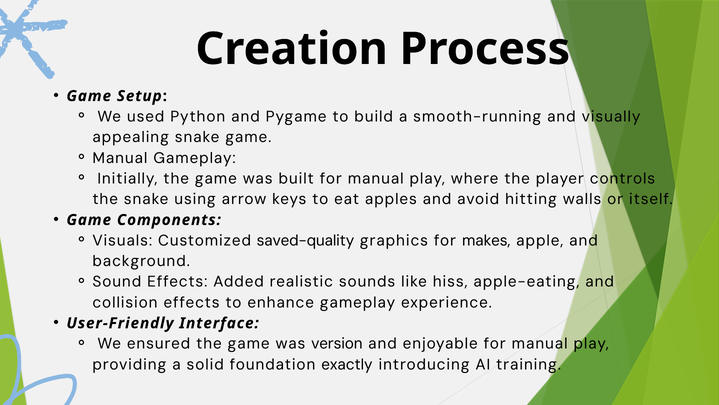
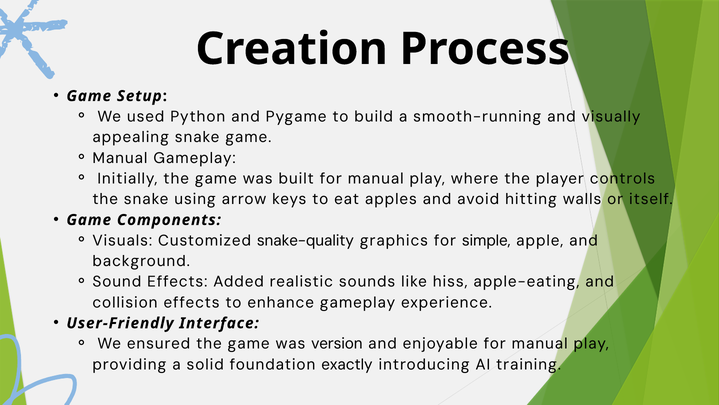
saved-quality: saved-quality -> snake-quality
makes: makes -> simple
